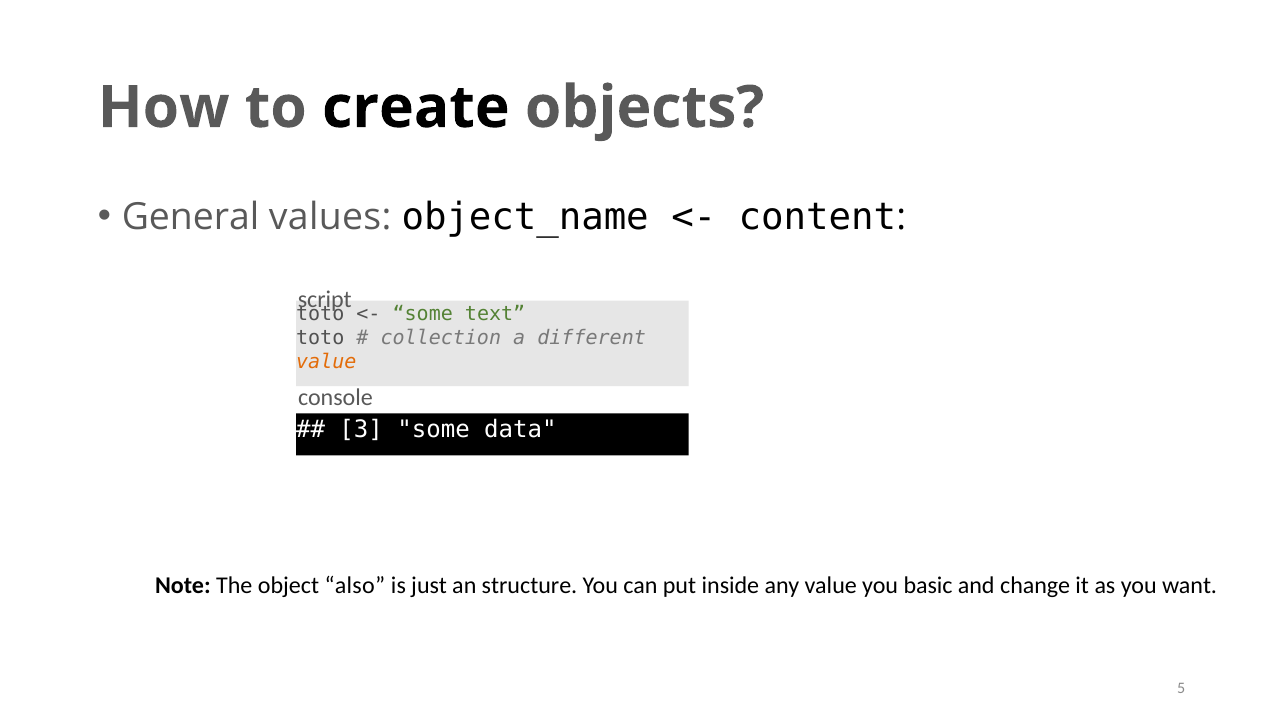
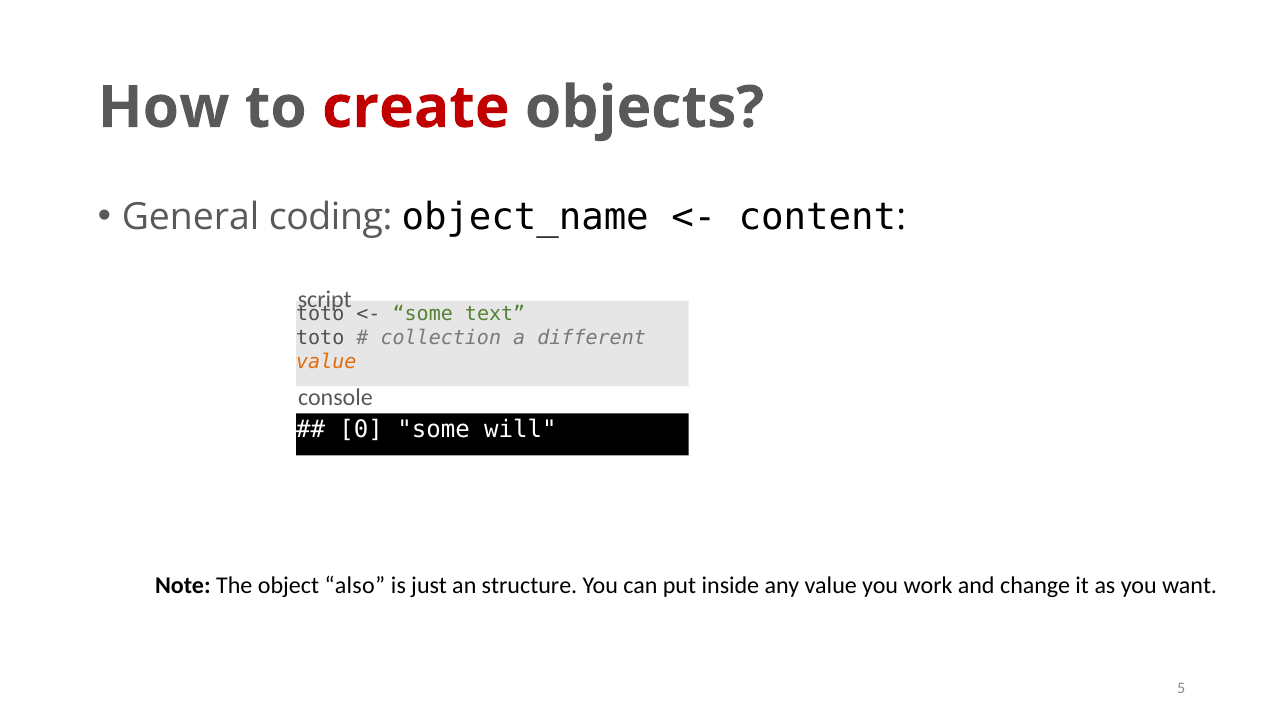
create colour: black -> red
values: values -> coding
3: 3 -> 0
data: data -> will
basic: basic -> work
